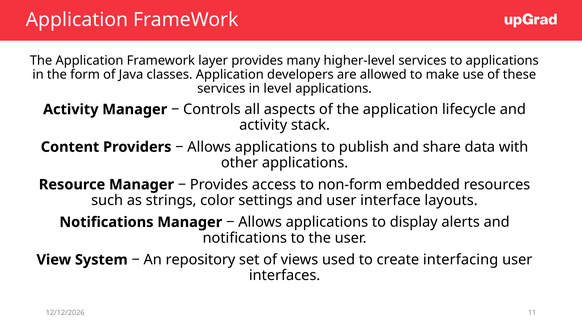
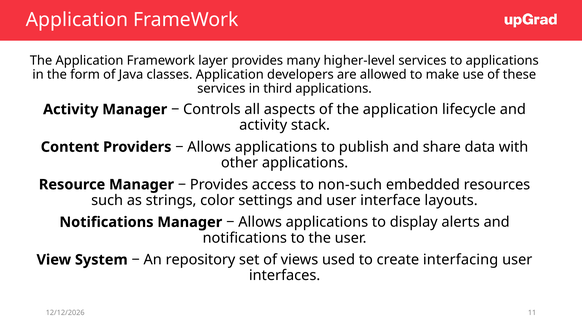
level: level -> third
non-form: non-form -> non-such
